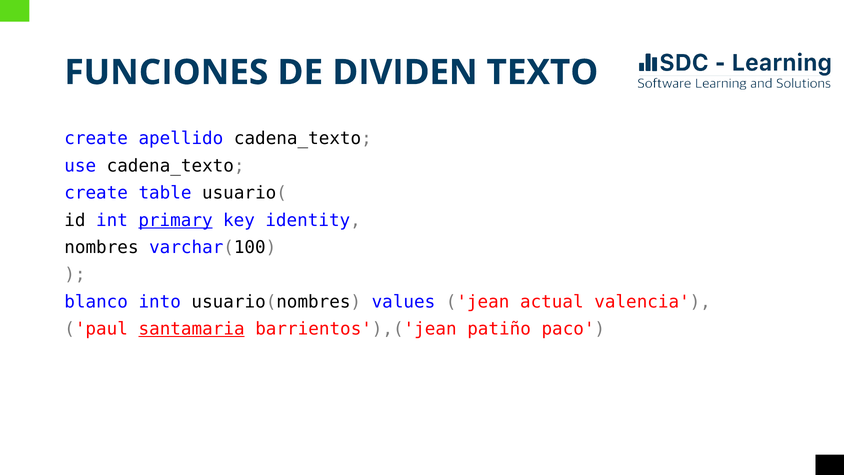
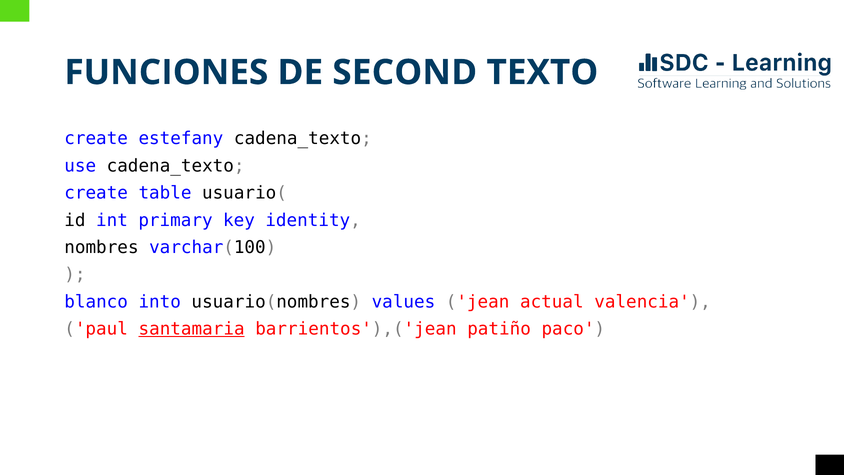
DIVIDEN: DIVIDEN -> SECOND
apellido: apellido -> estefany
primary underline: present -> none
